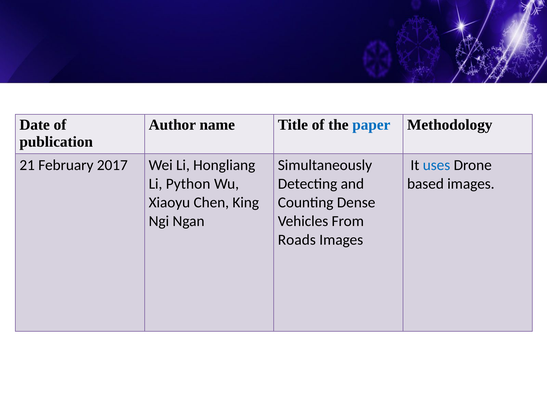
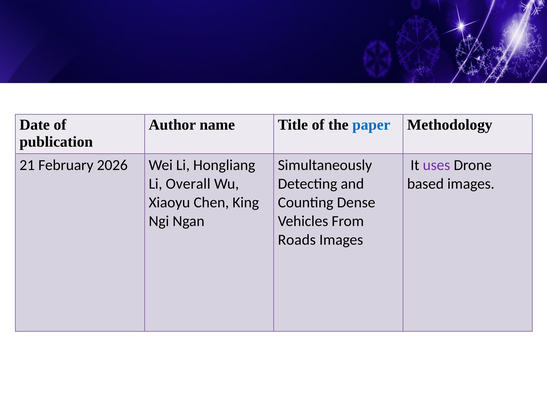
2017: 2017 -> 2026
uses colour: blue -> purple
Python: Python -> Overall
